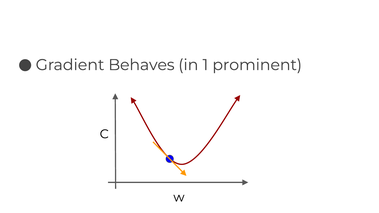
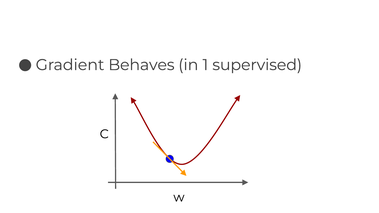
prominent: prominent -> supervised
